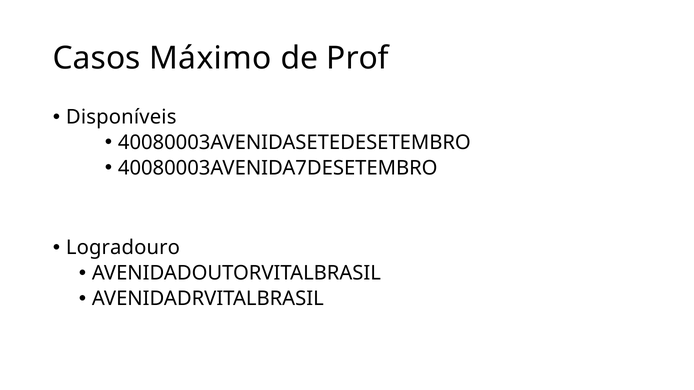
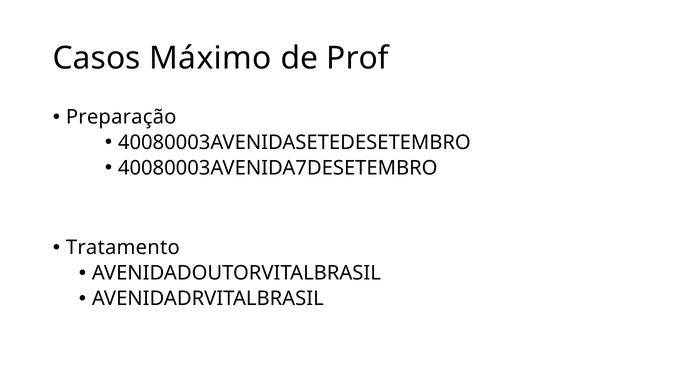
Disponíveis: Disponíveis -> Preparação
Logradouro: Logradouro -> Tratamento
